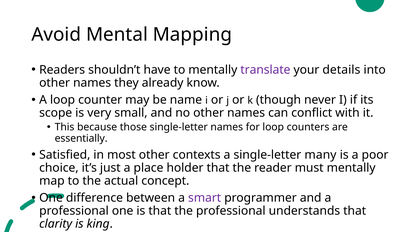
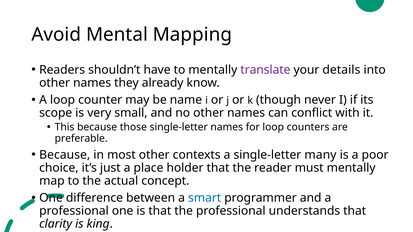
essentially: essentially -> preferable
Satisfied at (65, 155): Satisfied -> Because
smart colour: purple -> blue
